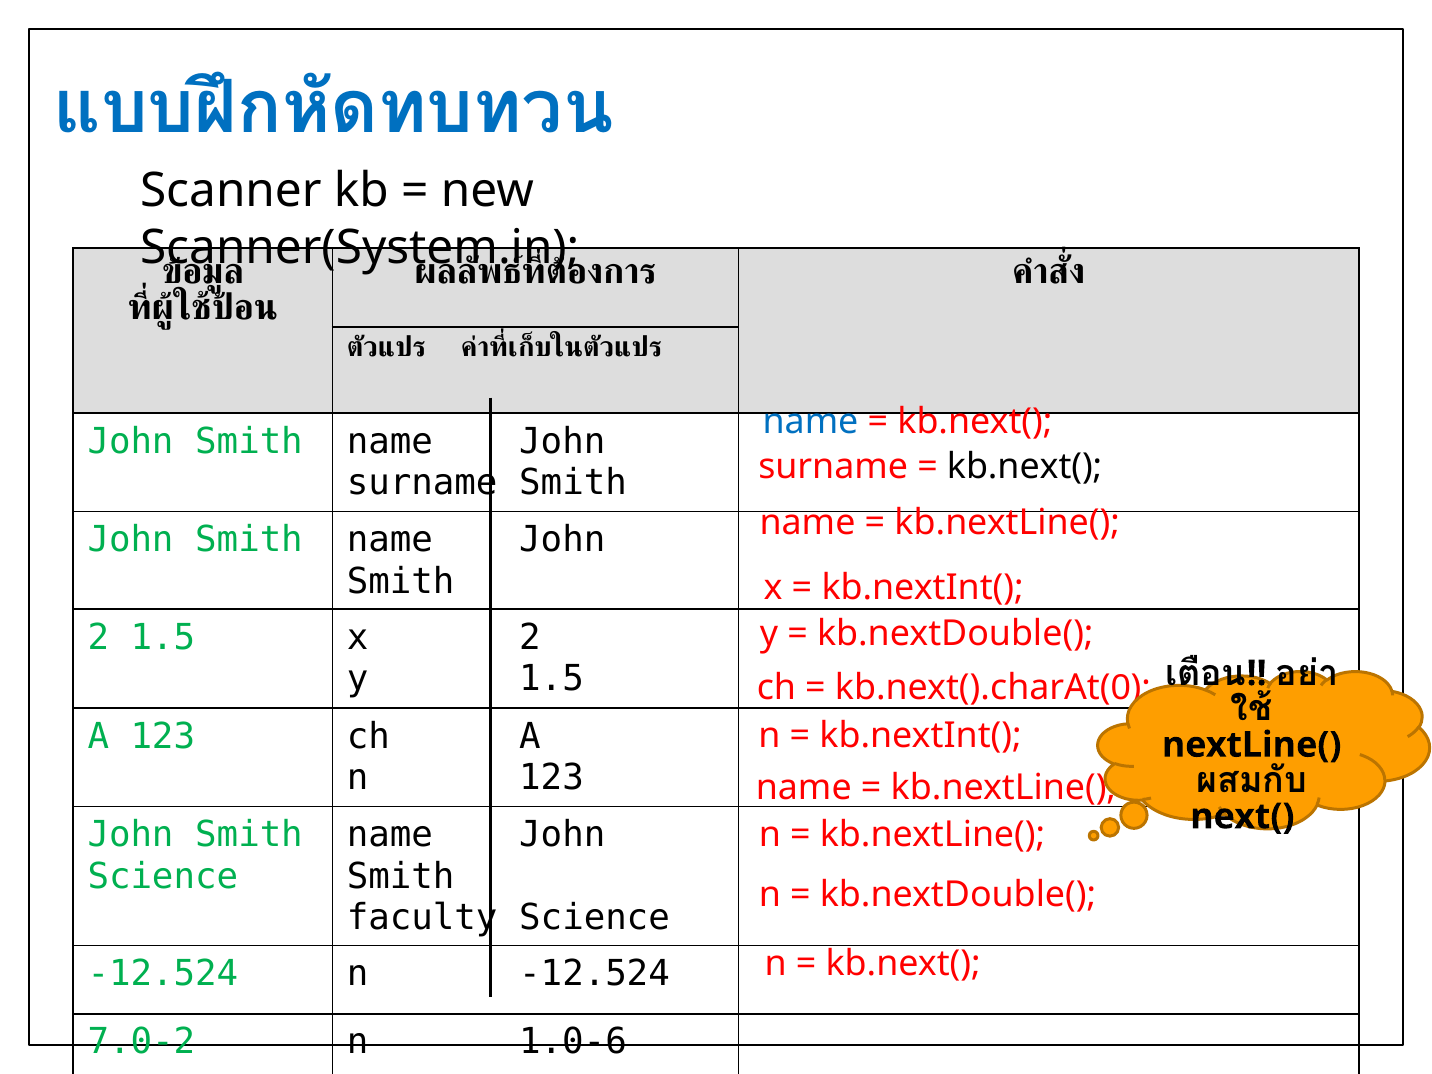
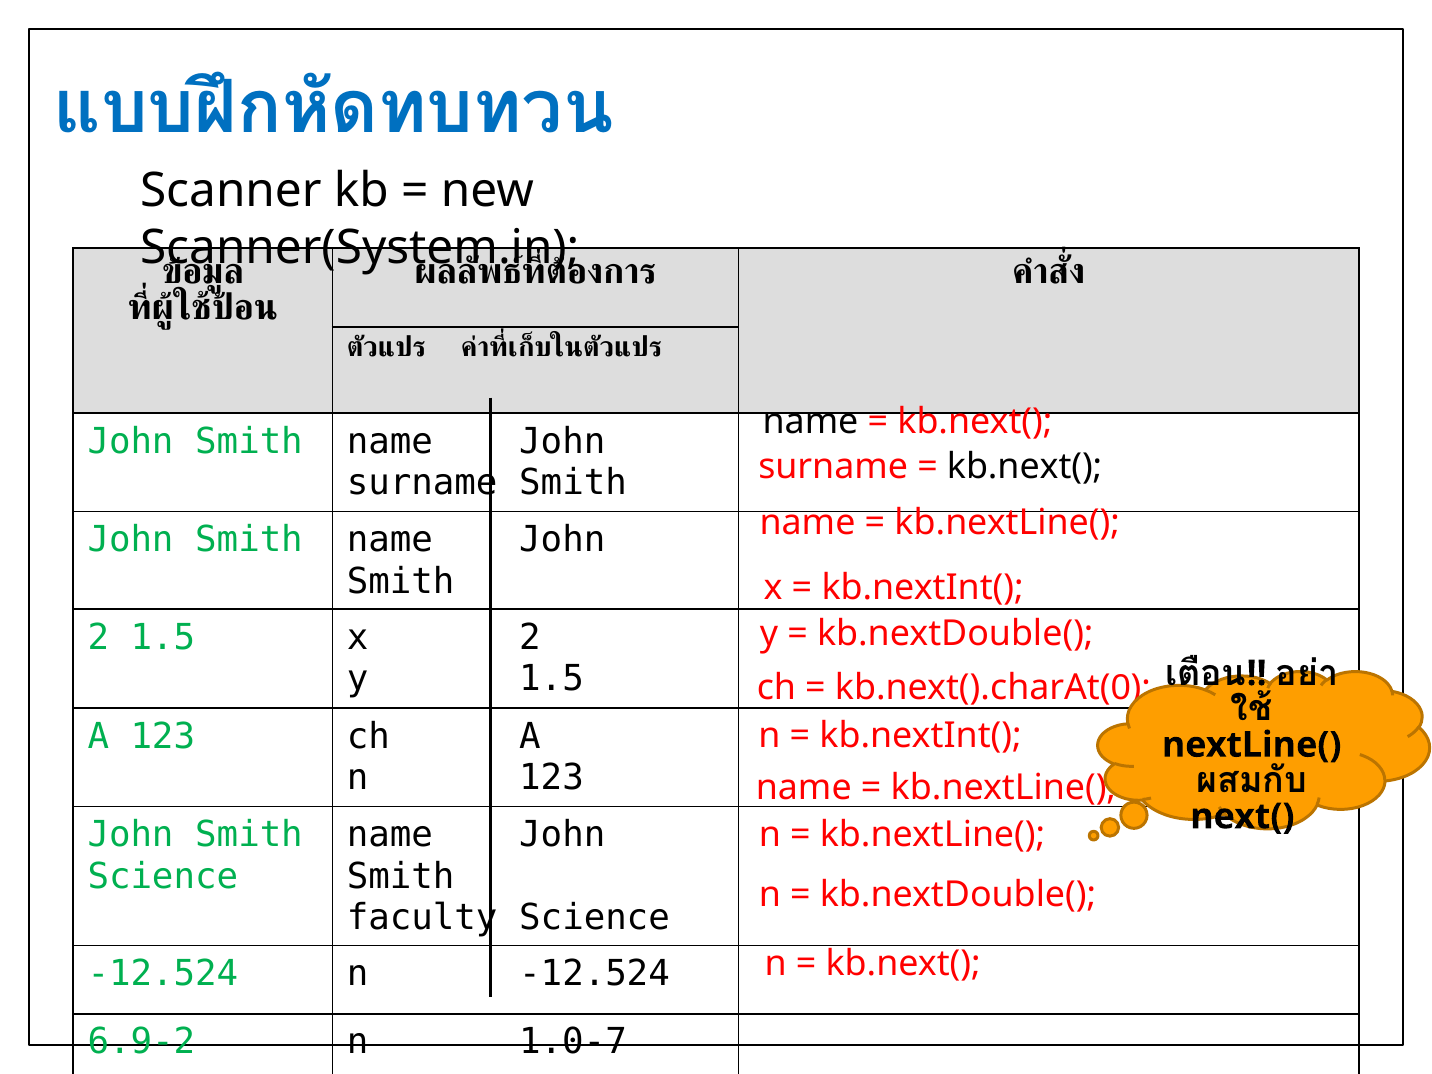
name at (810, 421) colour: blue -> black
7.0-2: 7.0-2 -> 6.9-2
1.0-6: 1.0-6 -> 1.0-7
